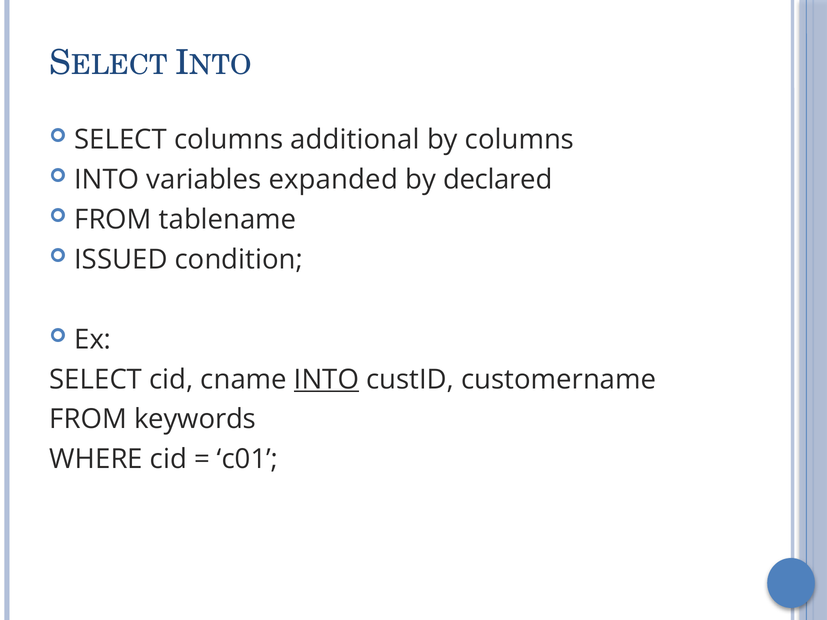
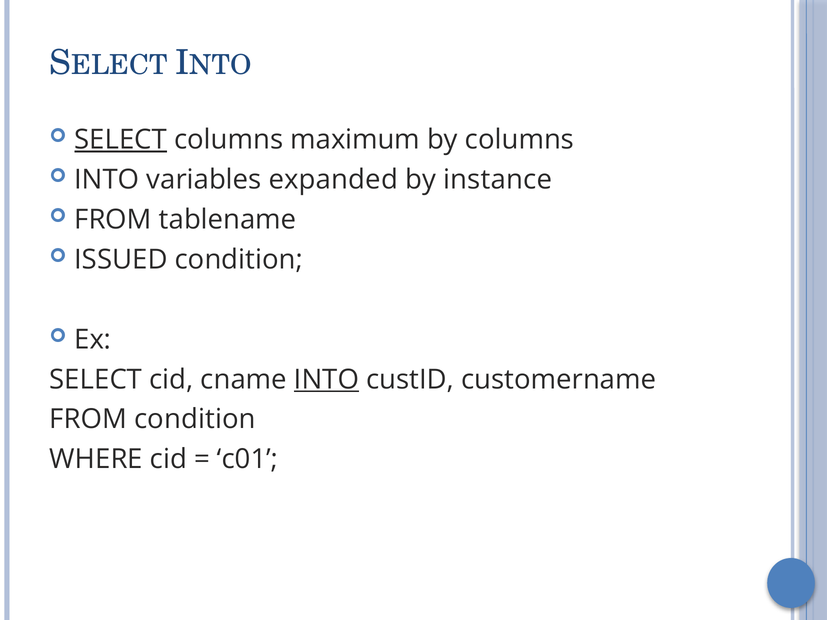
SELECT at (121, 140) underline: none -> present
additional: additional -> maximum
declared: declared -> instance
FROM keywords: keywords -> condition
